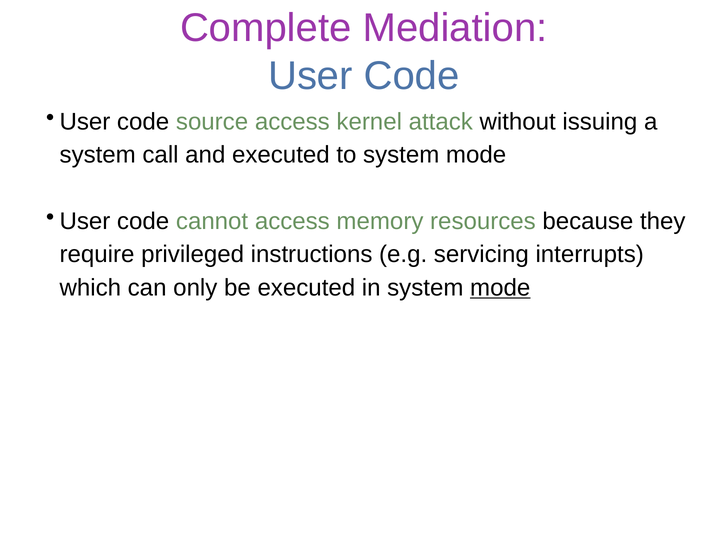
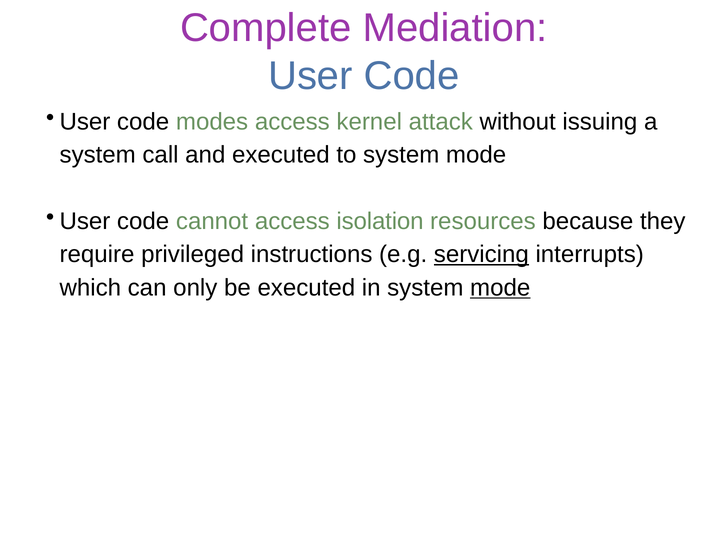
source: source -> modes
memory: memory -> isolation
servicing underline: none -> present
